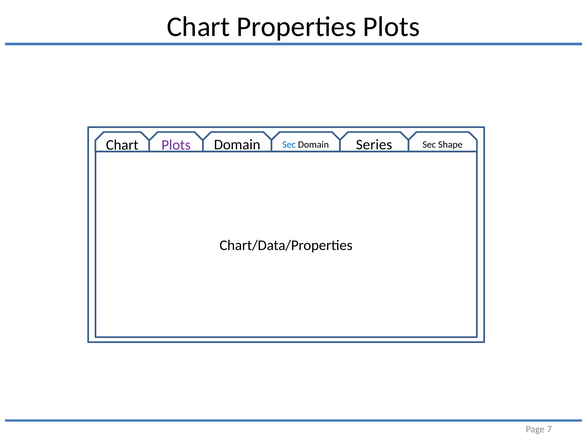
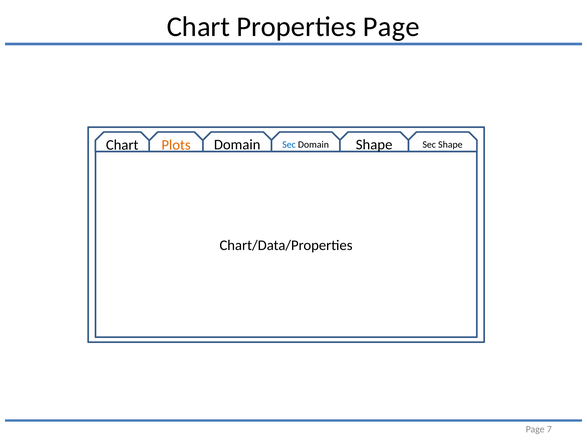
Properties Plots: Plots -> Page
Plots at (176, 145) colour: purple -> orange
Domain Series: Series -> Shape
